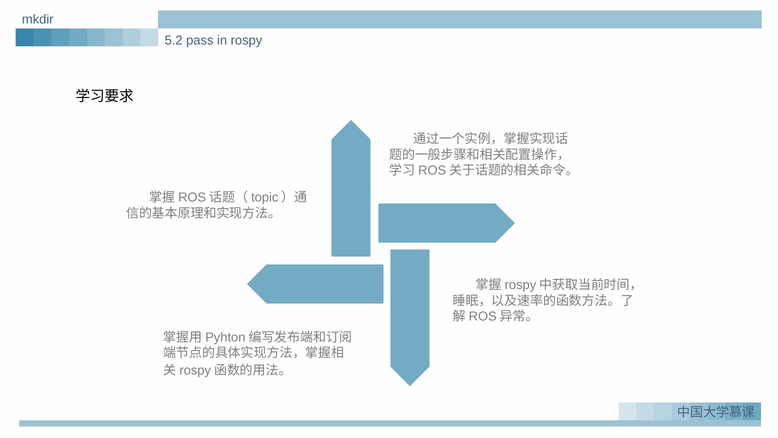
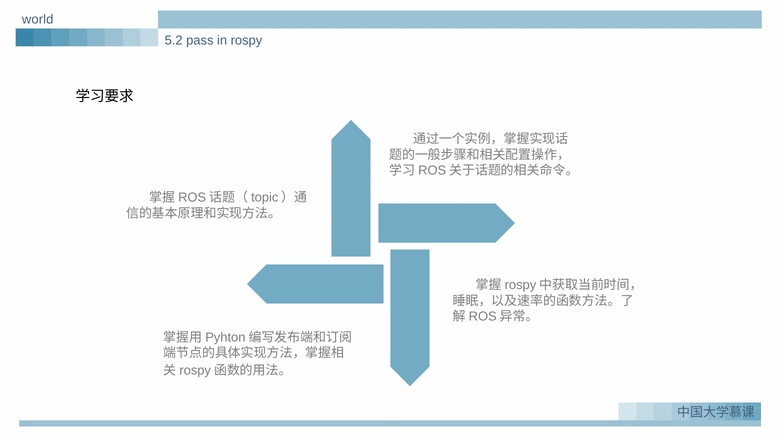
mkdir: mkdir -> world
